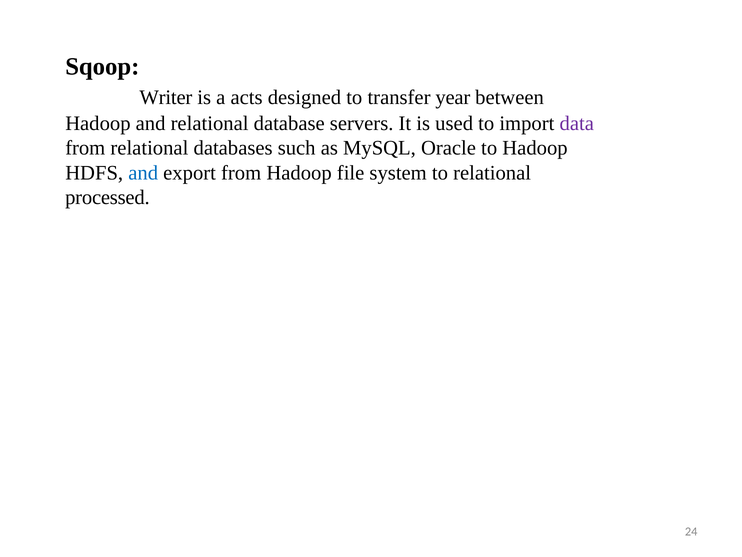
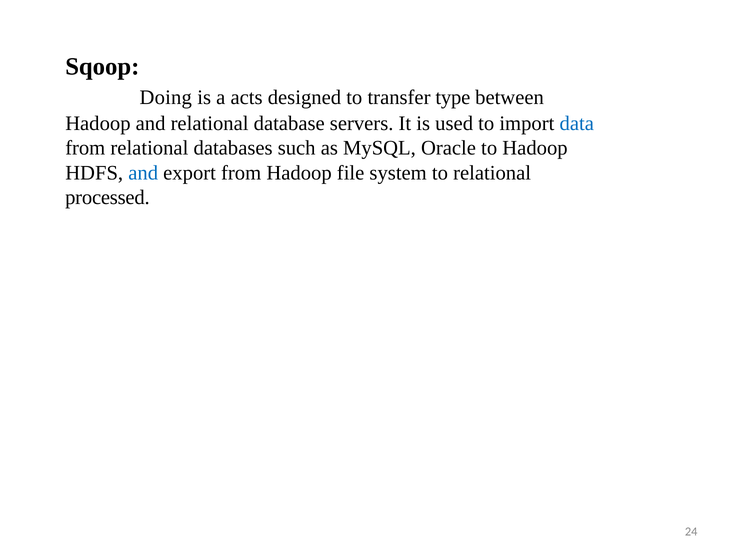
Writer: Writer -> Doing
year: year -> type
data colour: purple -> blue
